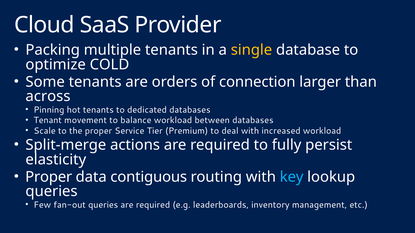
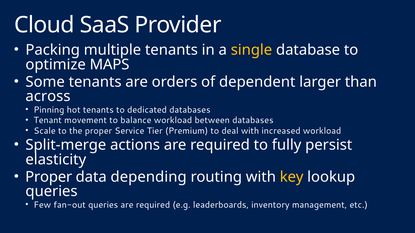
COLD: COLD -> MAPS
connection: connection -> dependent
contiguous: contiguous -> depending
key colour: light blue -> yellow
